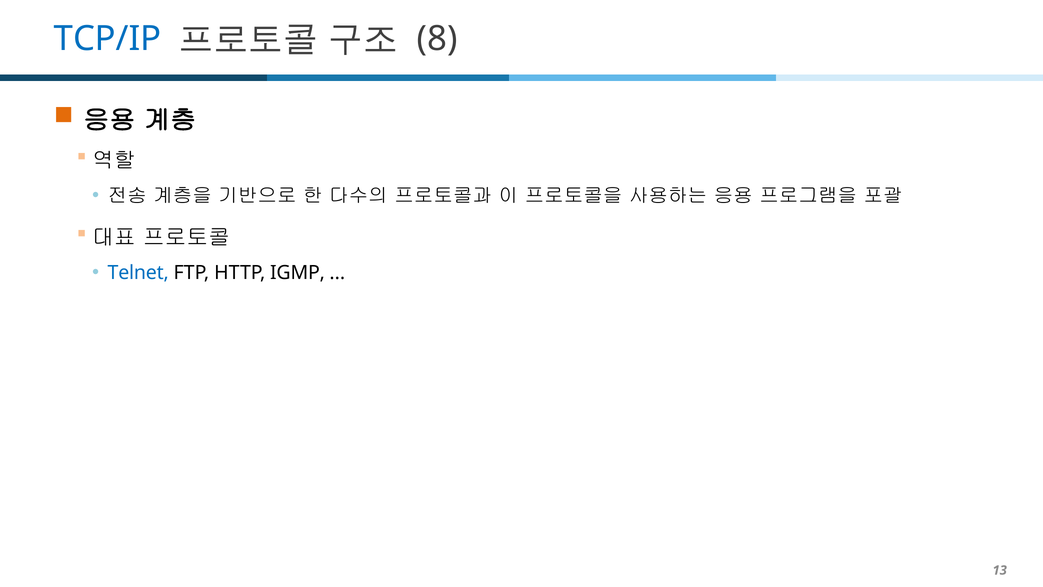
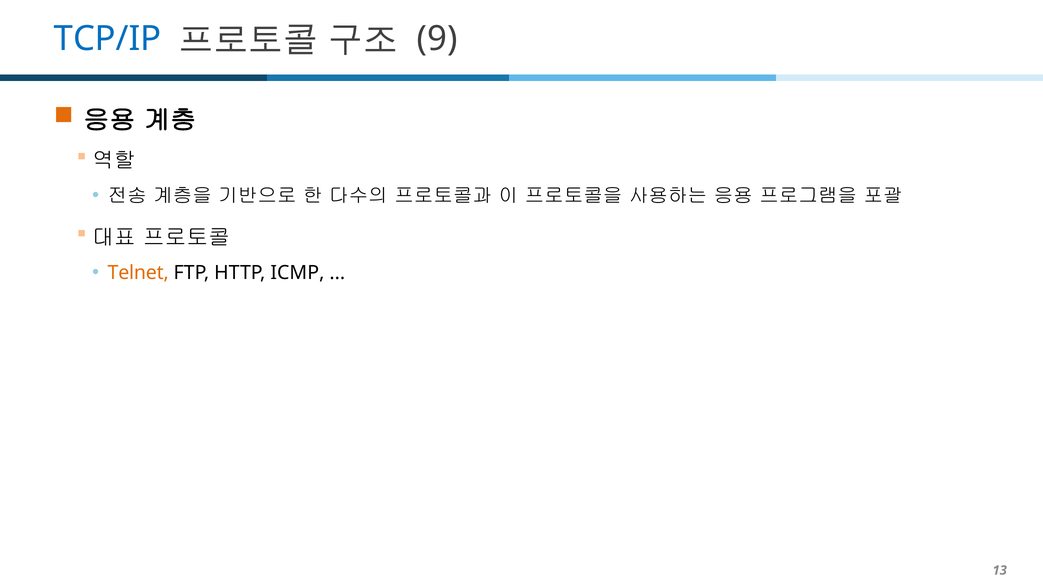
8: 8 -> 9
Telnet colour: blue -> orange
IGMP: IGMP -> ICMP
